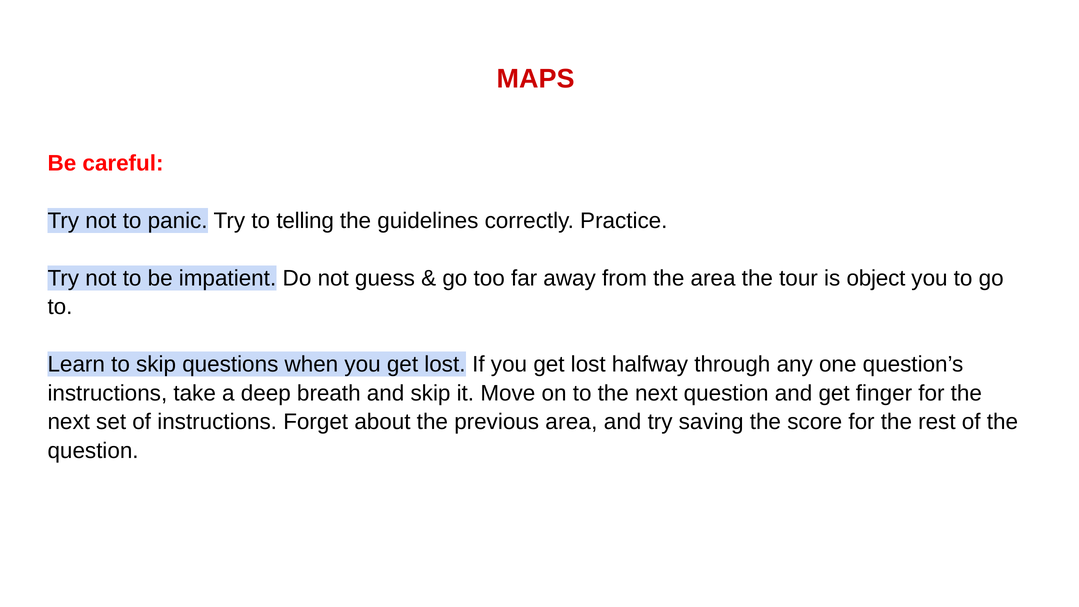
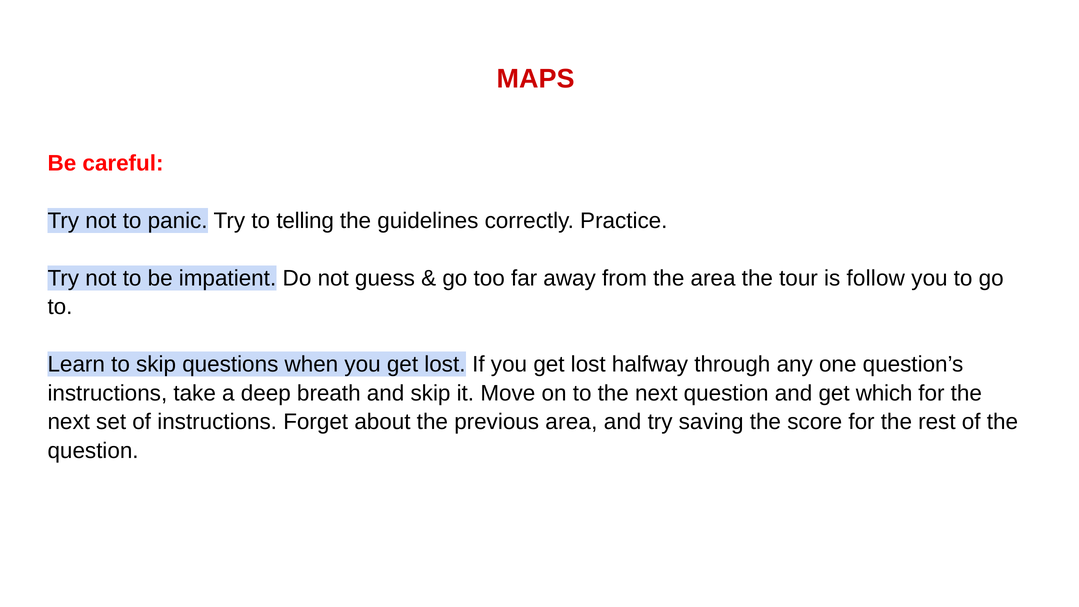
object: object -> follow
finger: finger -> which
